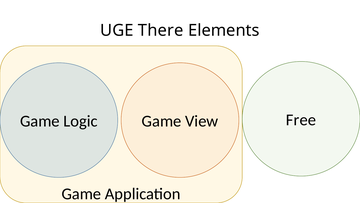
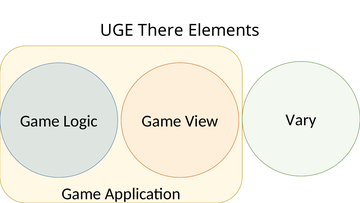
Free: Free -> Vary
